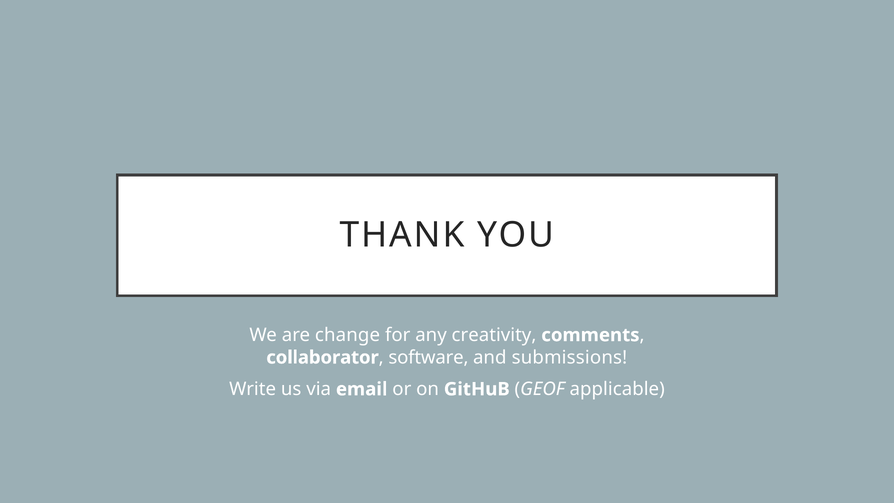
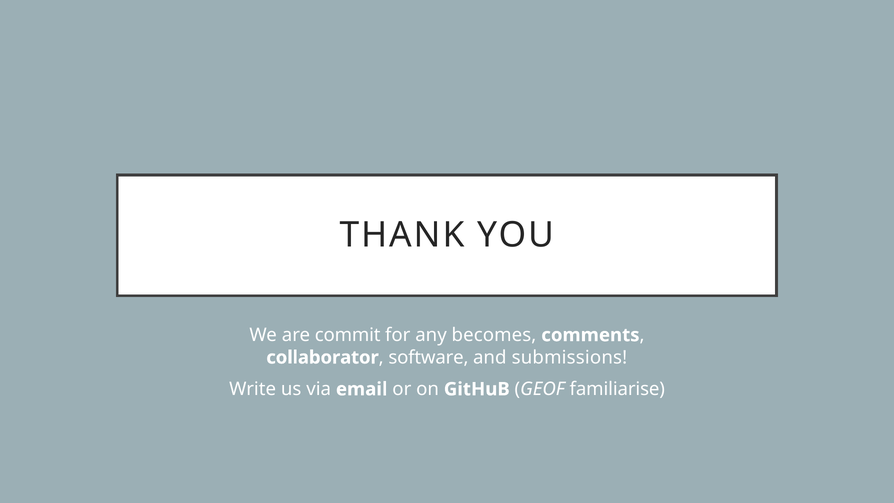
change: change -> commit
creativity: creativity -> becomes
applicable: applicable -> familiarise
